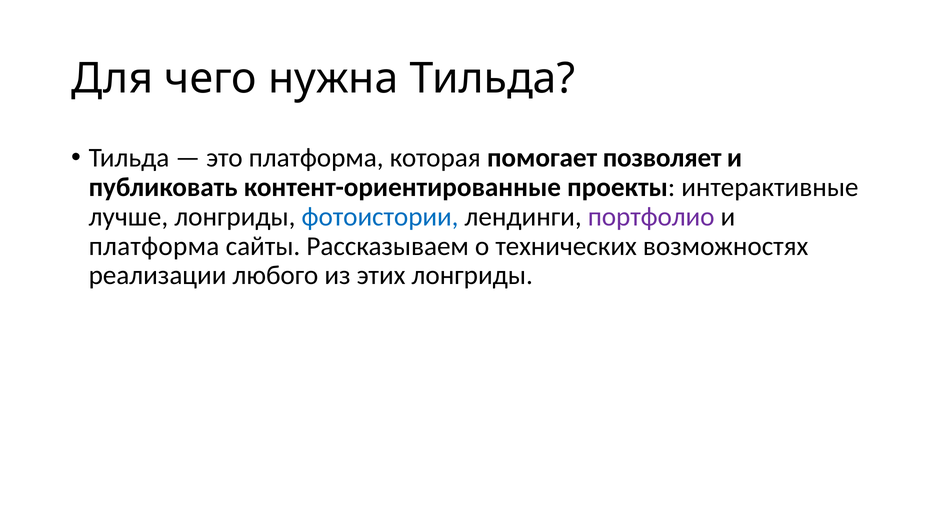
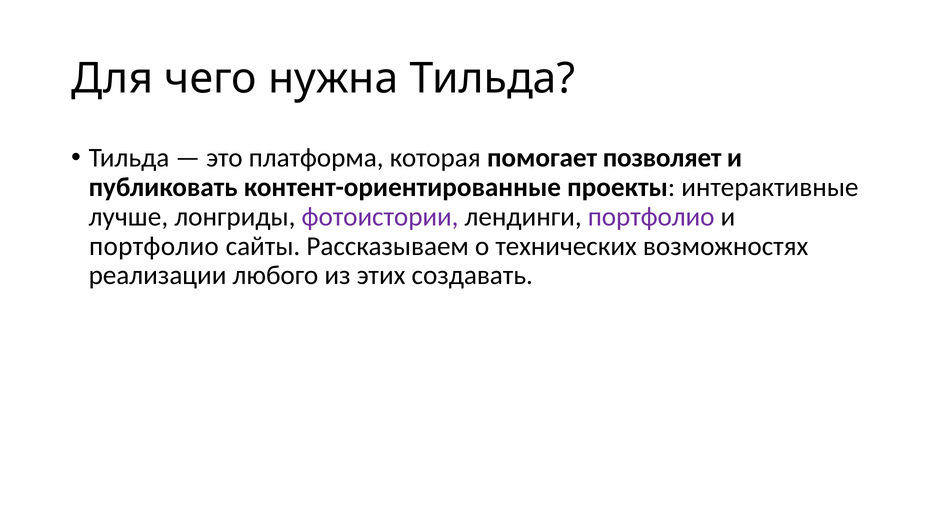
фотоистории colour: blue -> purple
платформа at (154, 246): платформа -> портфолио
этих лонгриды: лонгриды -> создавать
